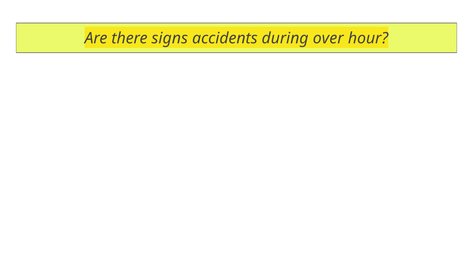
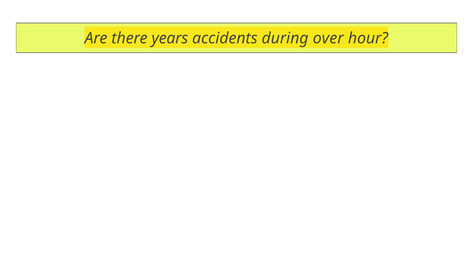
signs: signs -> years
